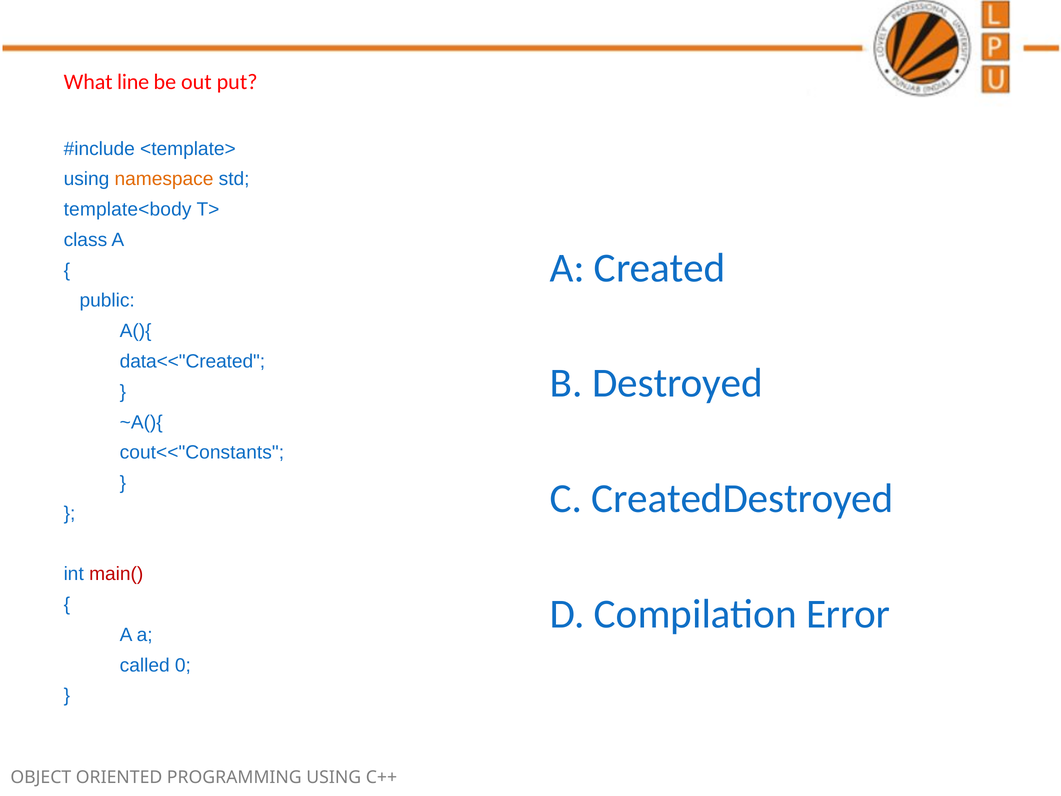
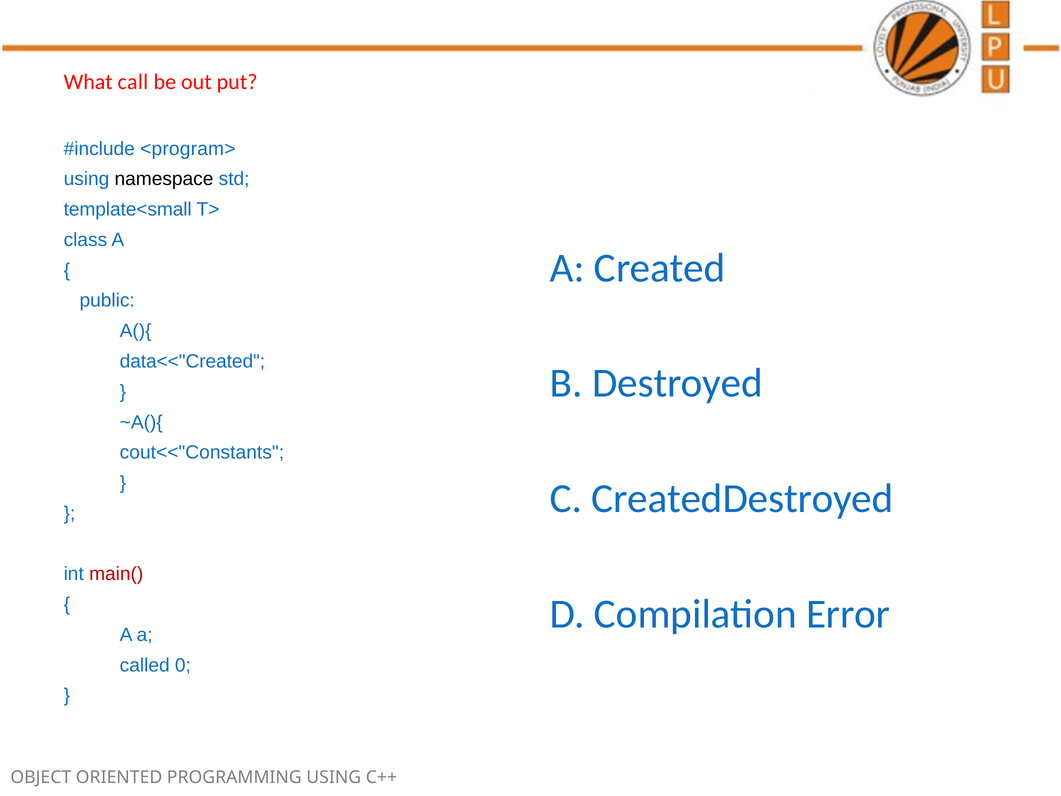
line: line -> call
<template>: <template> -> <program>
namespace colour: orange -> black
template<body: template<body -> template<small
